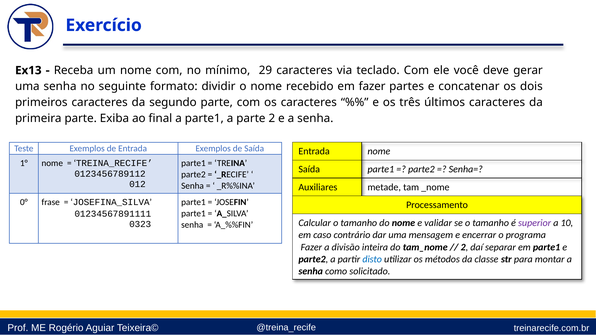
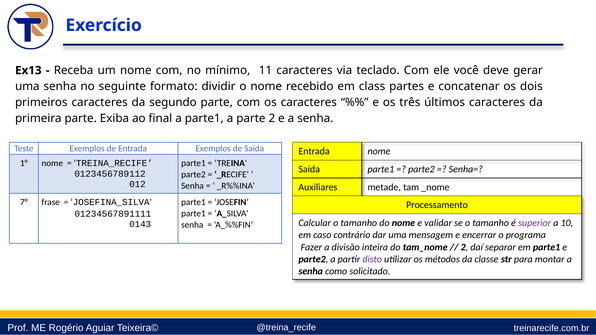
29: 29 -> 11
em fazer: fazer -> class
0°: 0° -> 7°
0323: 0323 -> 0143
disto colour: blue -> purple
